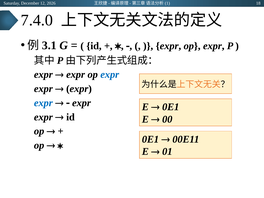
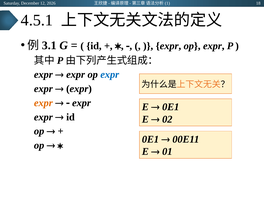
7.4.0: 7.4.0 -> 4.5.1
expr at (43, 103) colour: blue -> orange
00: 00 -> 02
